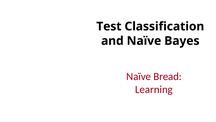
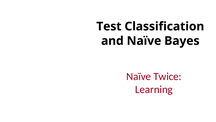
Bread: Bread -> Twice
